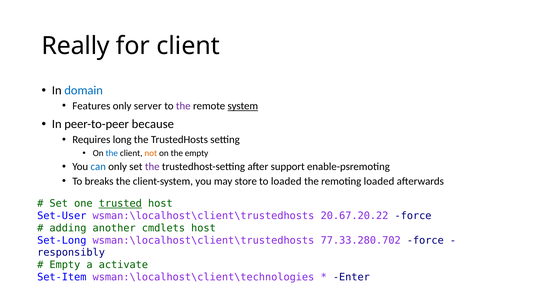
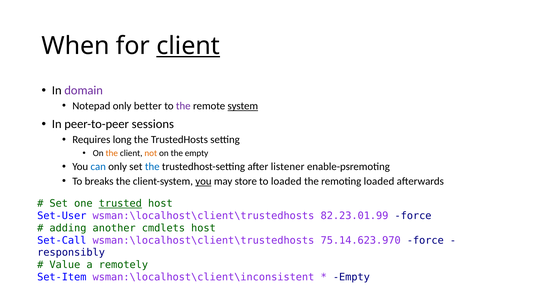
Really: Really -> When
client at (188, 46) underline: none -> present
domain colour: blue -> purple
Features: Features -> Notepad
server: server -> better
because: because -> sessions
the at (112, 153) colour: blue -> orange
the at (152, 167) colour: purple -> blue
support: support -> listener
you at (203, 181) underline: none -> present
20.67.20.22: 20.67.20.22 -> 82.23.01.99
Set-Long: Set-Long -> Set-Call
77.33.280.702: 77.33.280.702 -> 75.14.623.970
Empty at (65, 265): Empty -> Value
activate: activate -> remotely
wsman:\localhost\client\technologies: wsman:\localhost\client\technologies -> wsman:\localhost\client\inconsistent
Enter at (351, 277): Enter -> Empty
